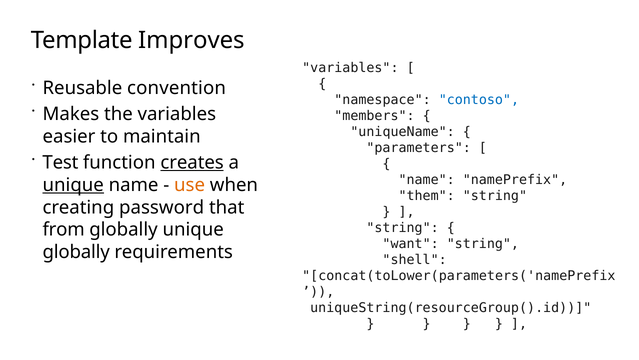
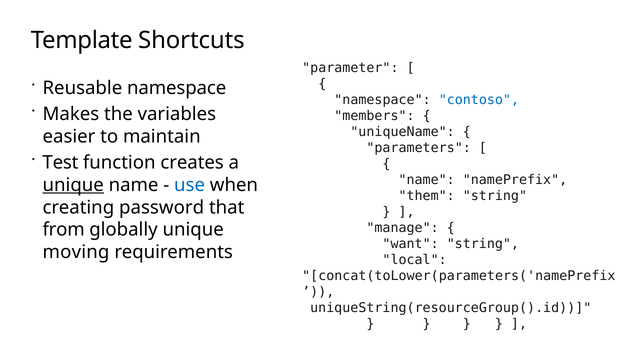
Improves: Improves -> Shortcuts
variables at (350, 68): variables -> parameter
Reusable convention: convention -> namespace
creates underline: present -> none
use colour: orange -> blue
string at (403, 228): string -> manage
globally at (76, 252): globally -> moving
shell: shell -> local
